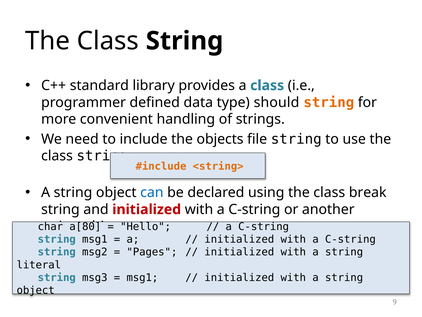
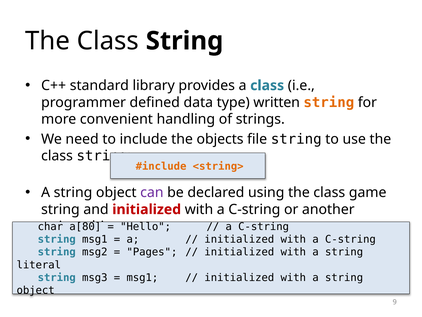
should: should -> written
can colour: blue -> purple
break: break -> game
